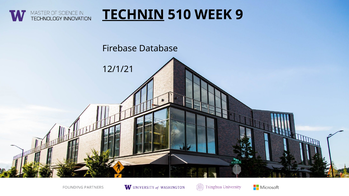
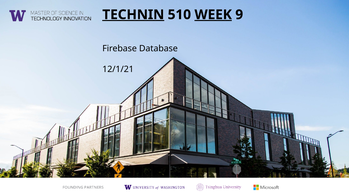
WEEK underline: none -> present
